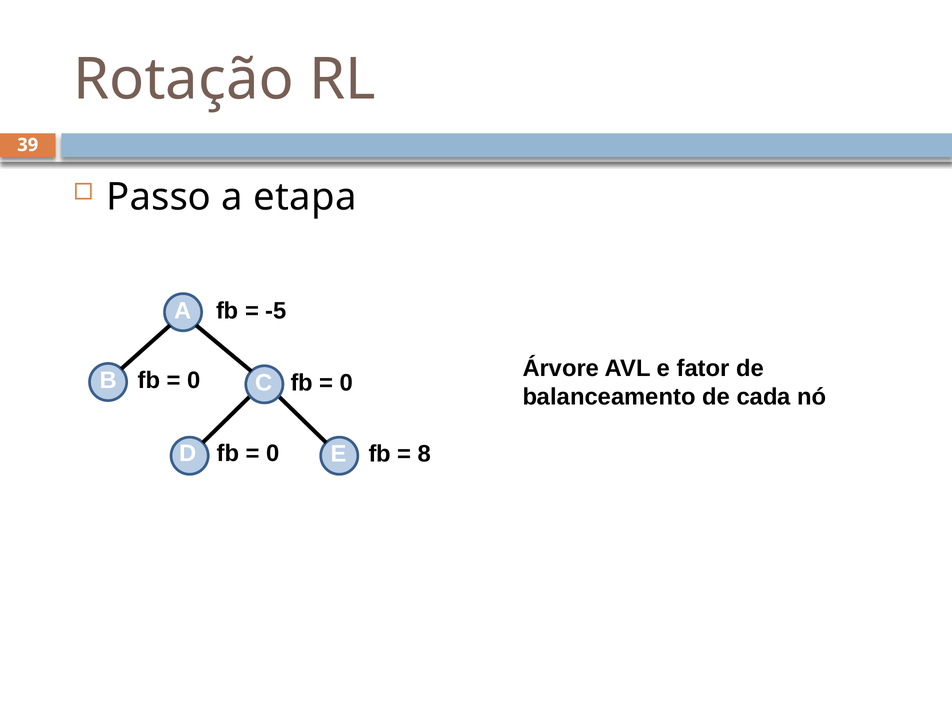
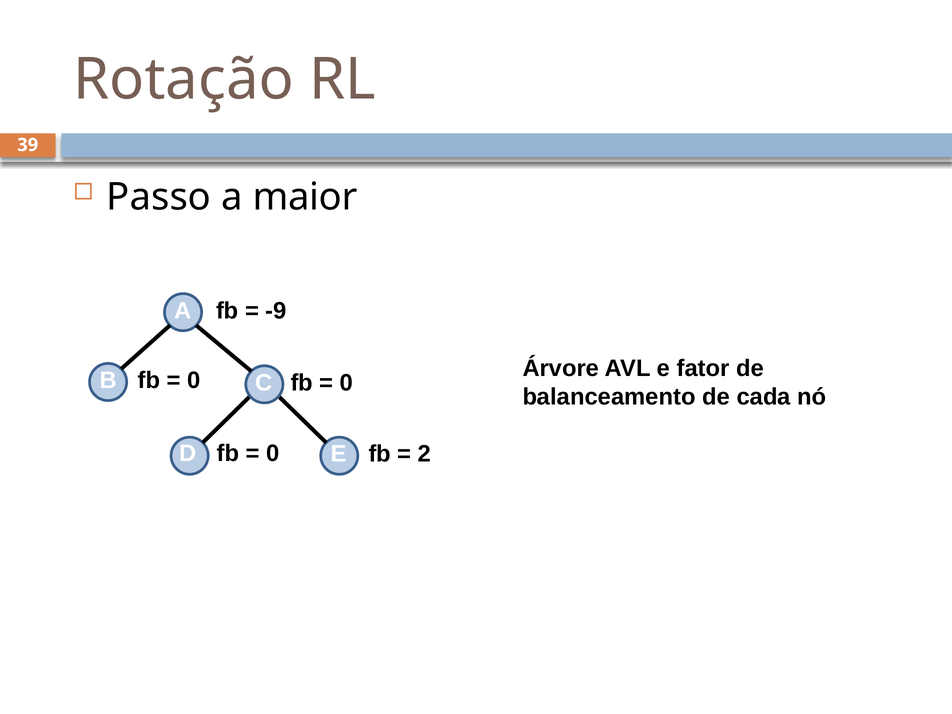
etapa: etapa -> maior
-5: -5 -> -9
8: 8 -> 2
